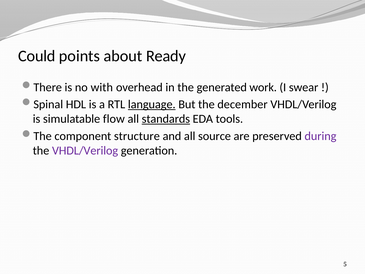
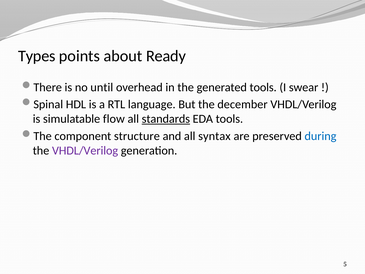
Could: Could -> Types
with: with -> until
generated work: work -> tools
language underline: present -> none
source: source -> syntax
during colour: purple -> blue
